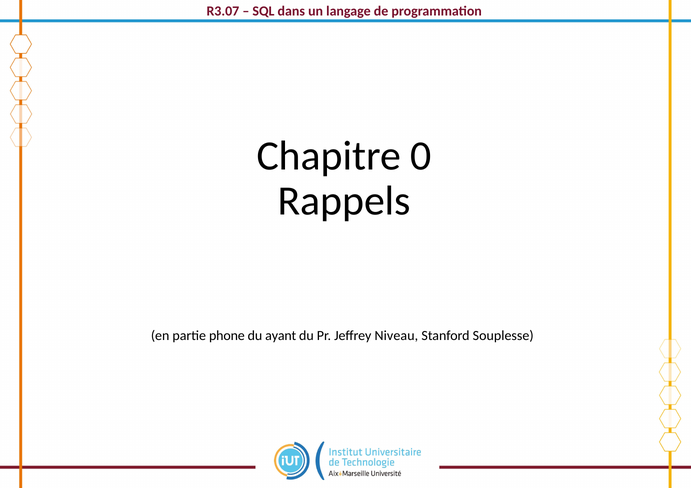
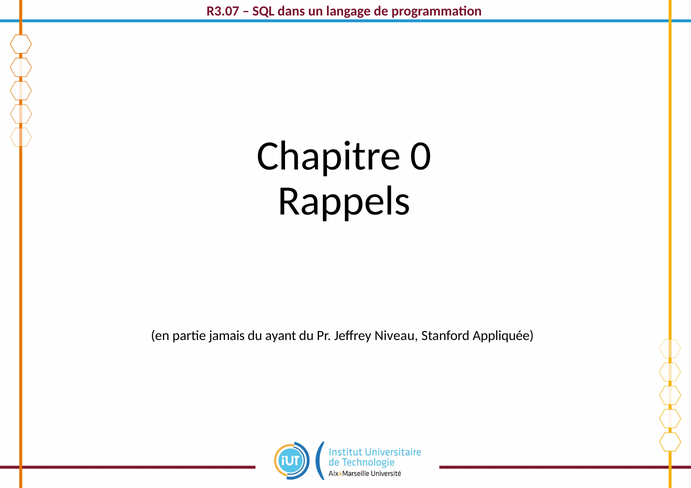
phone: phone -> jamais
Souplesse: Souplesse -> Appliquée
